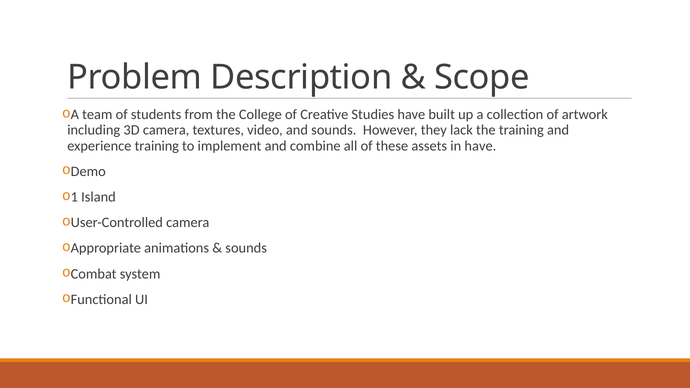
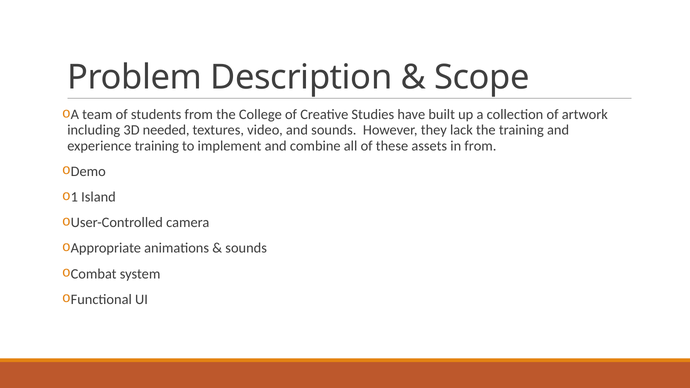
3D camera: camera -> needed
in have: have -> from
